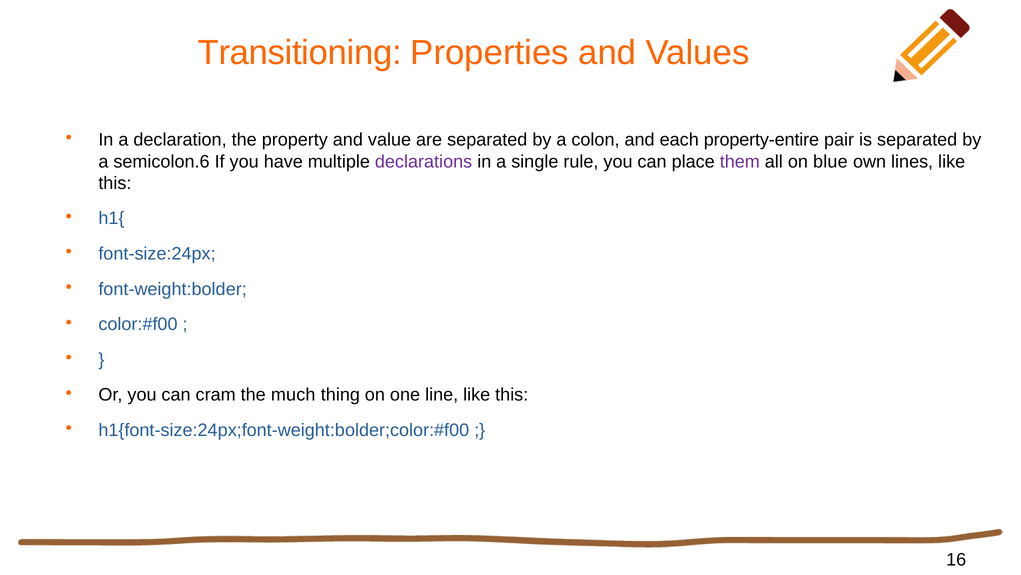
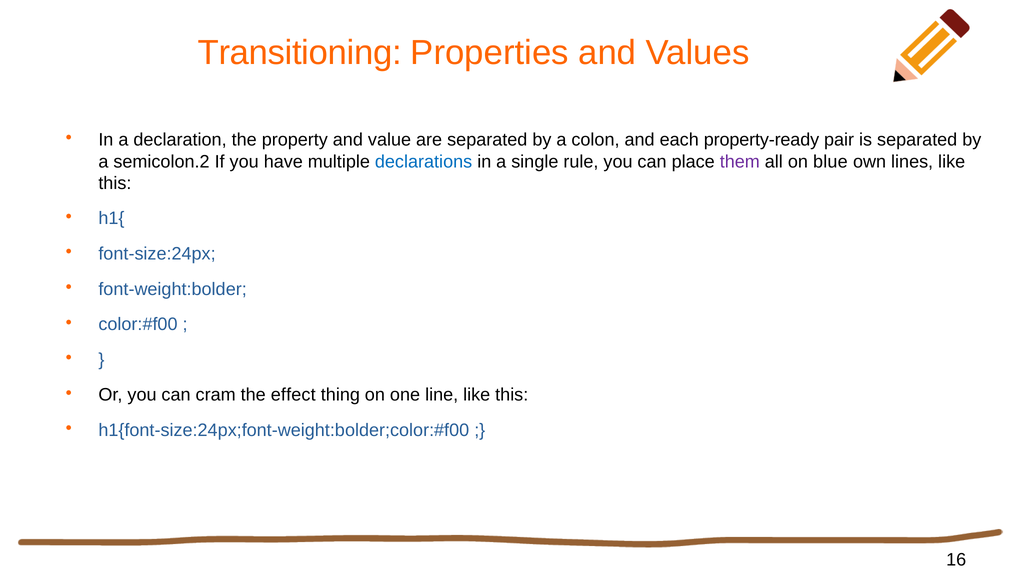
property-entire: property-entire -> property-ready
semicolon.6: semicolon.6 -> semicolon.2
declarations colour: purple -> blue
much: much -> effect
